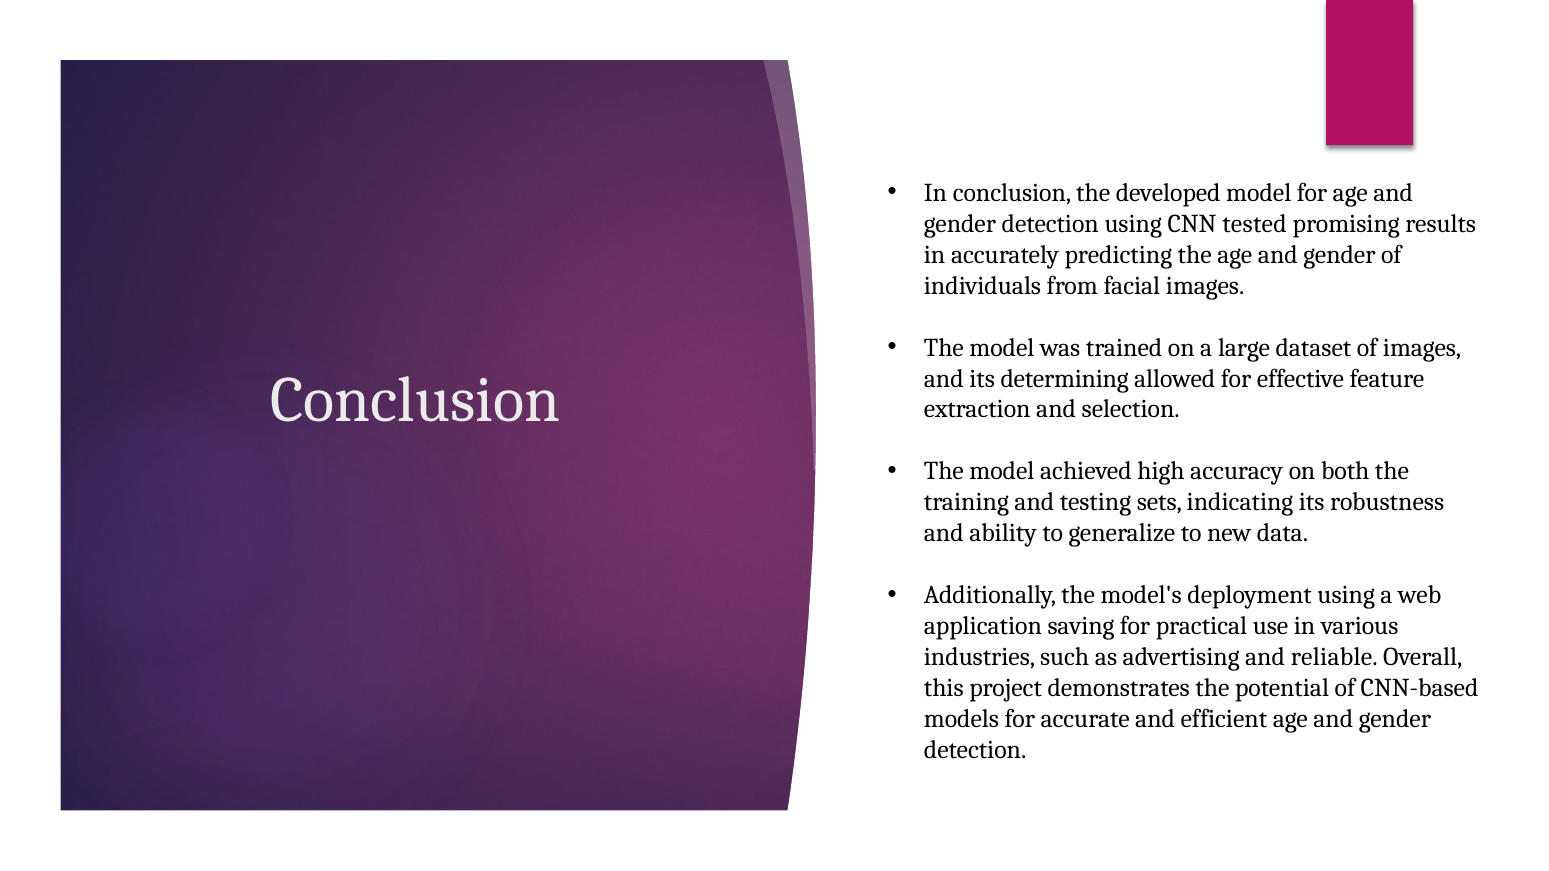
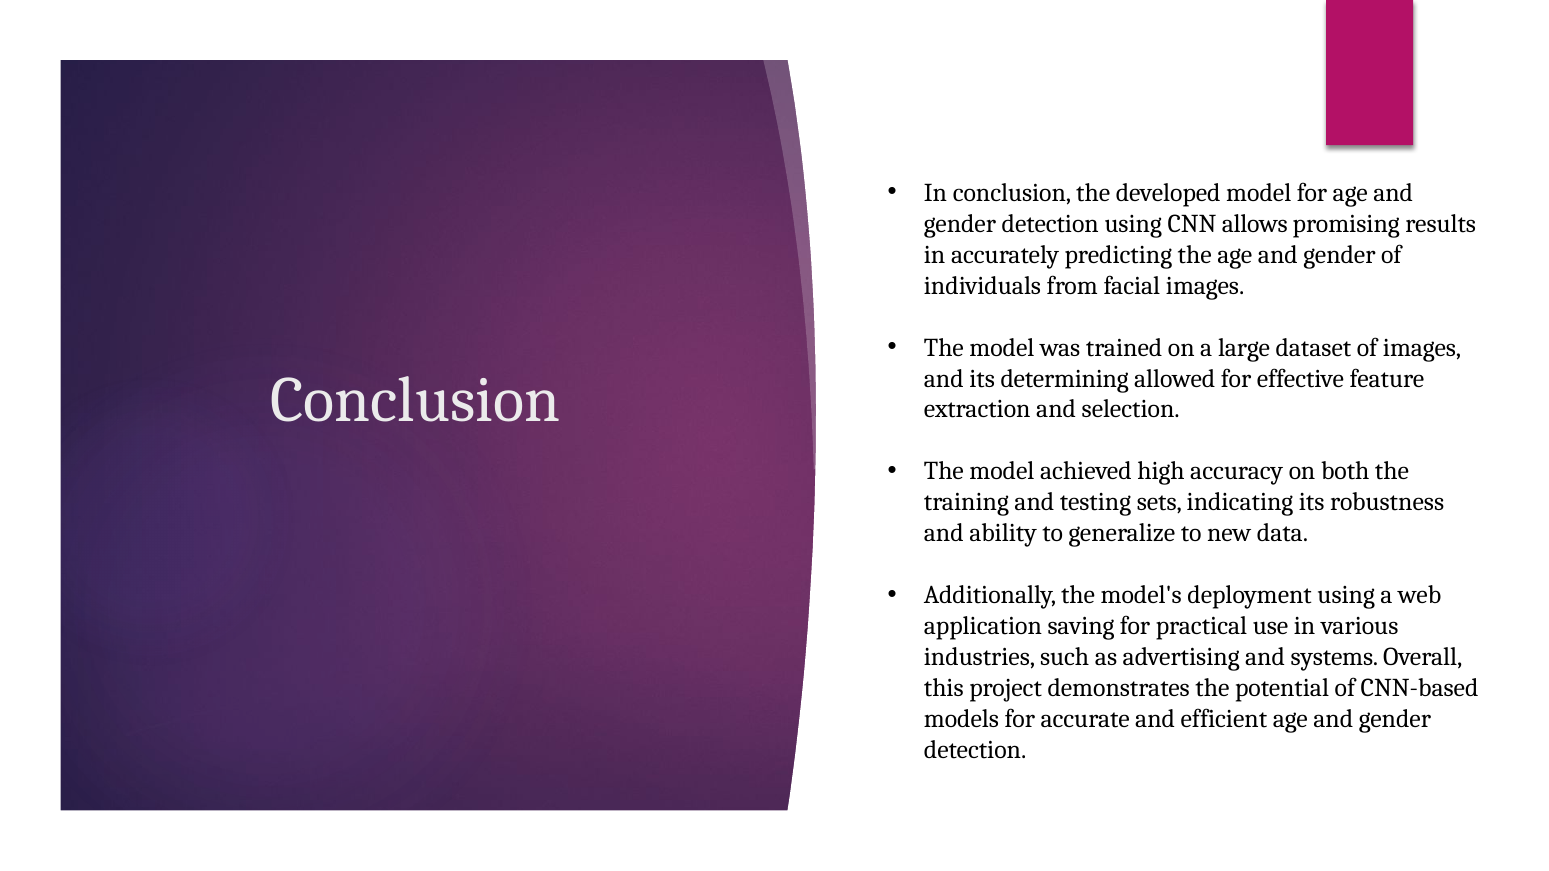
tested: tested -> allows
reliable: reliable -> systems
